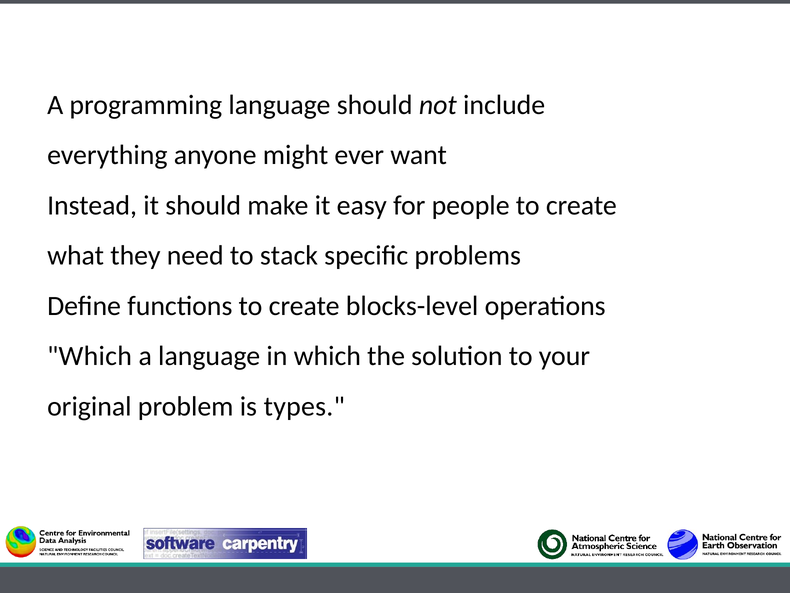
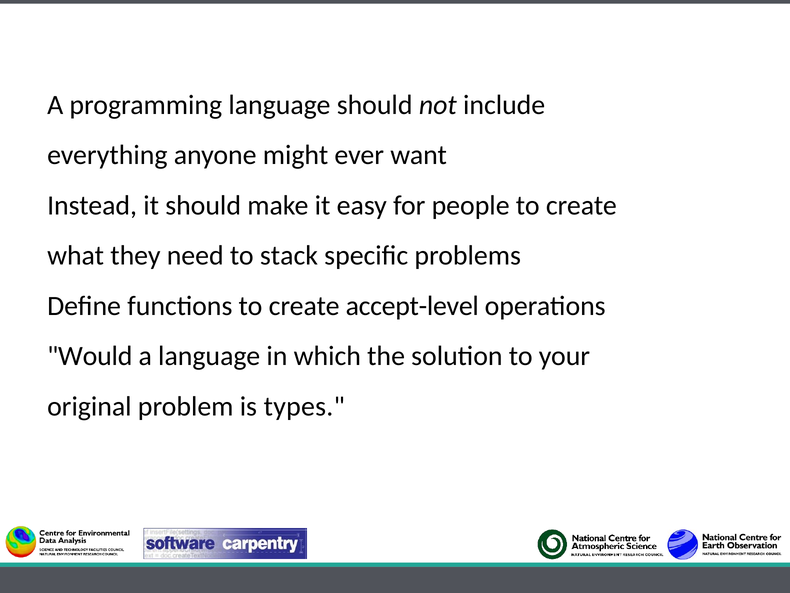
blocks-level: blocks-level -> accept-level
Which at (90, 356): Which -> Would
